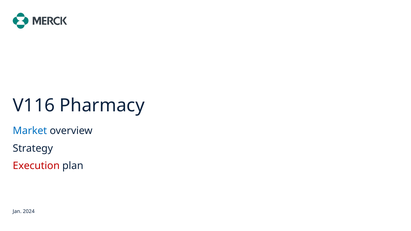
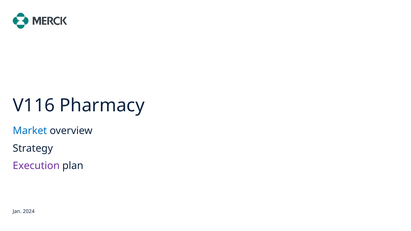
Execution colour: red -> purple
